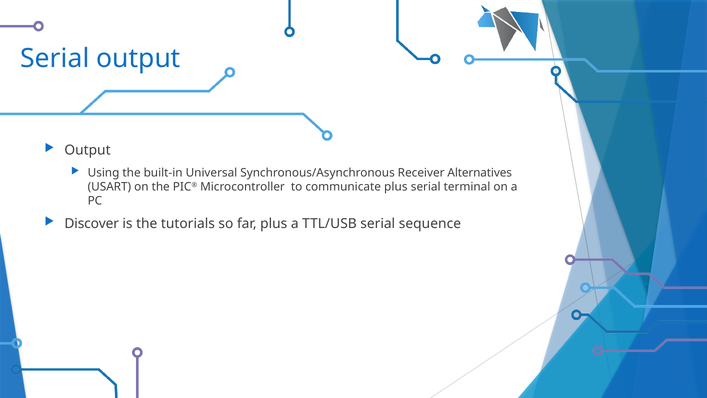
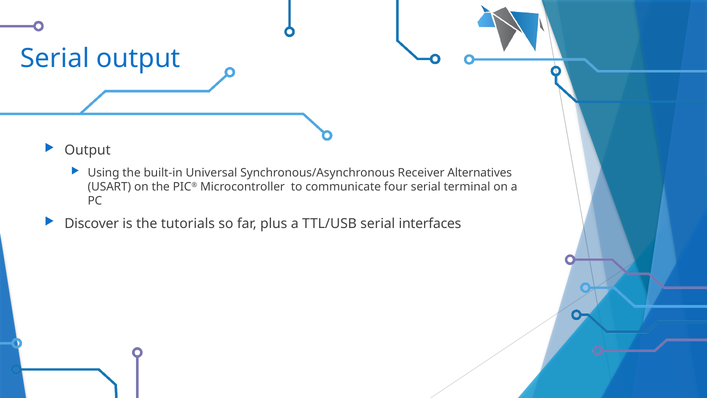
communicate plus: plus -> four
sequence: sequence -> interfaces
